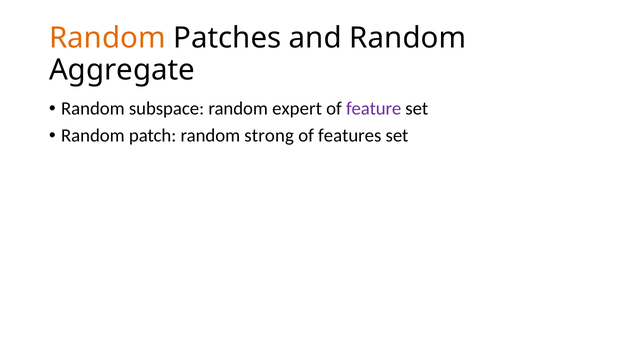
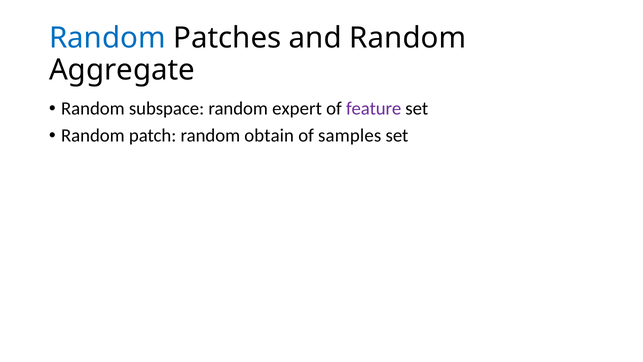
Random at (107, 38) colour: orange -> blue
strong: strong -> obtain
features: features -> samples
